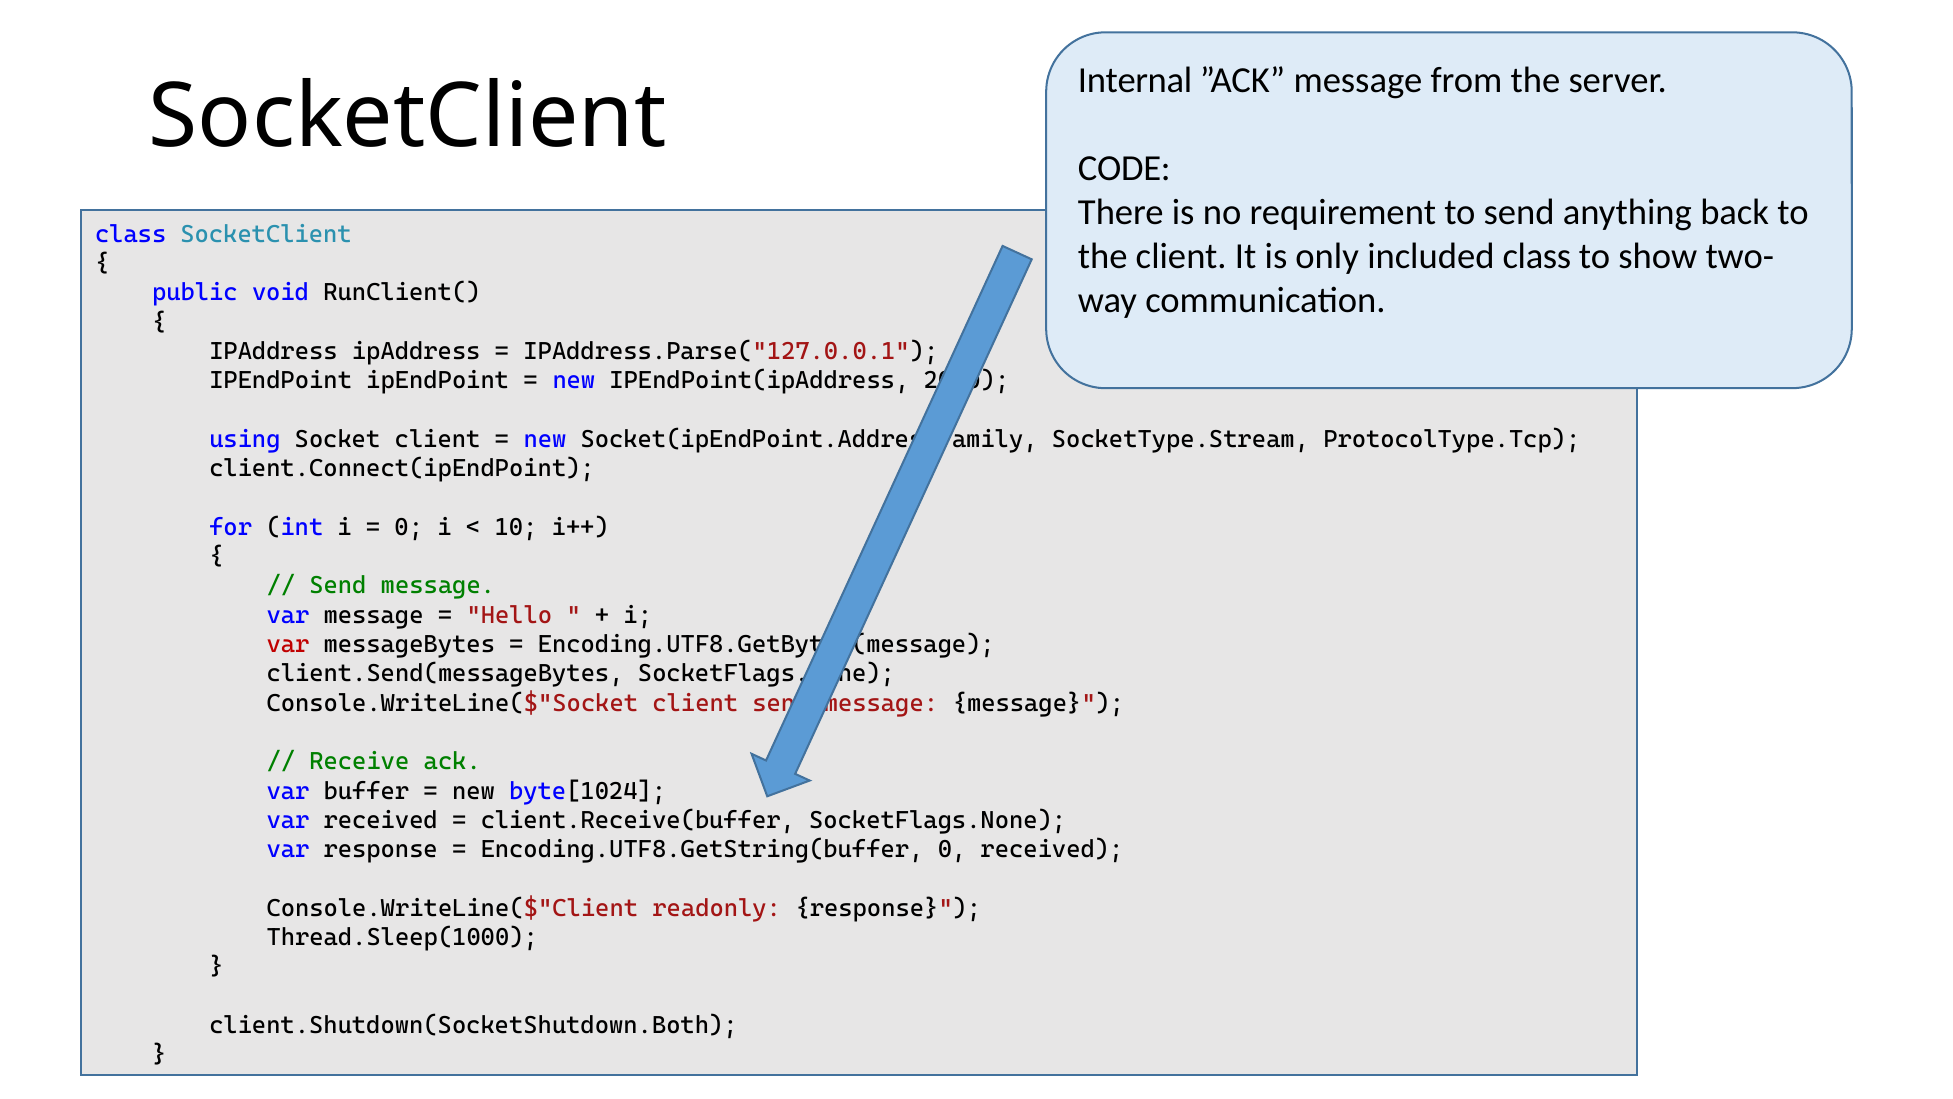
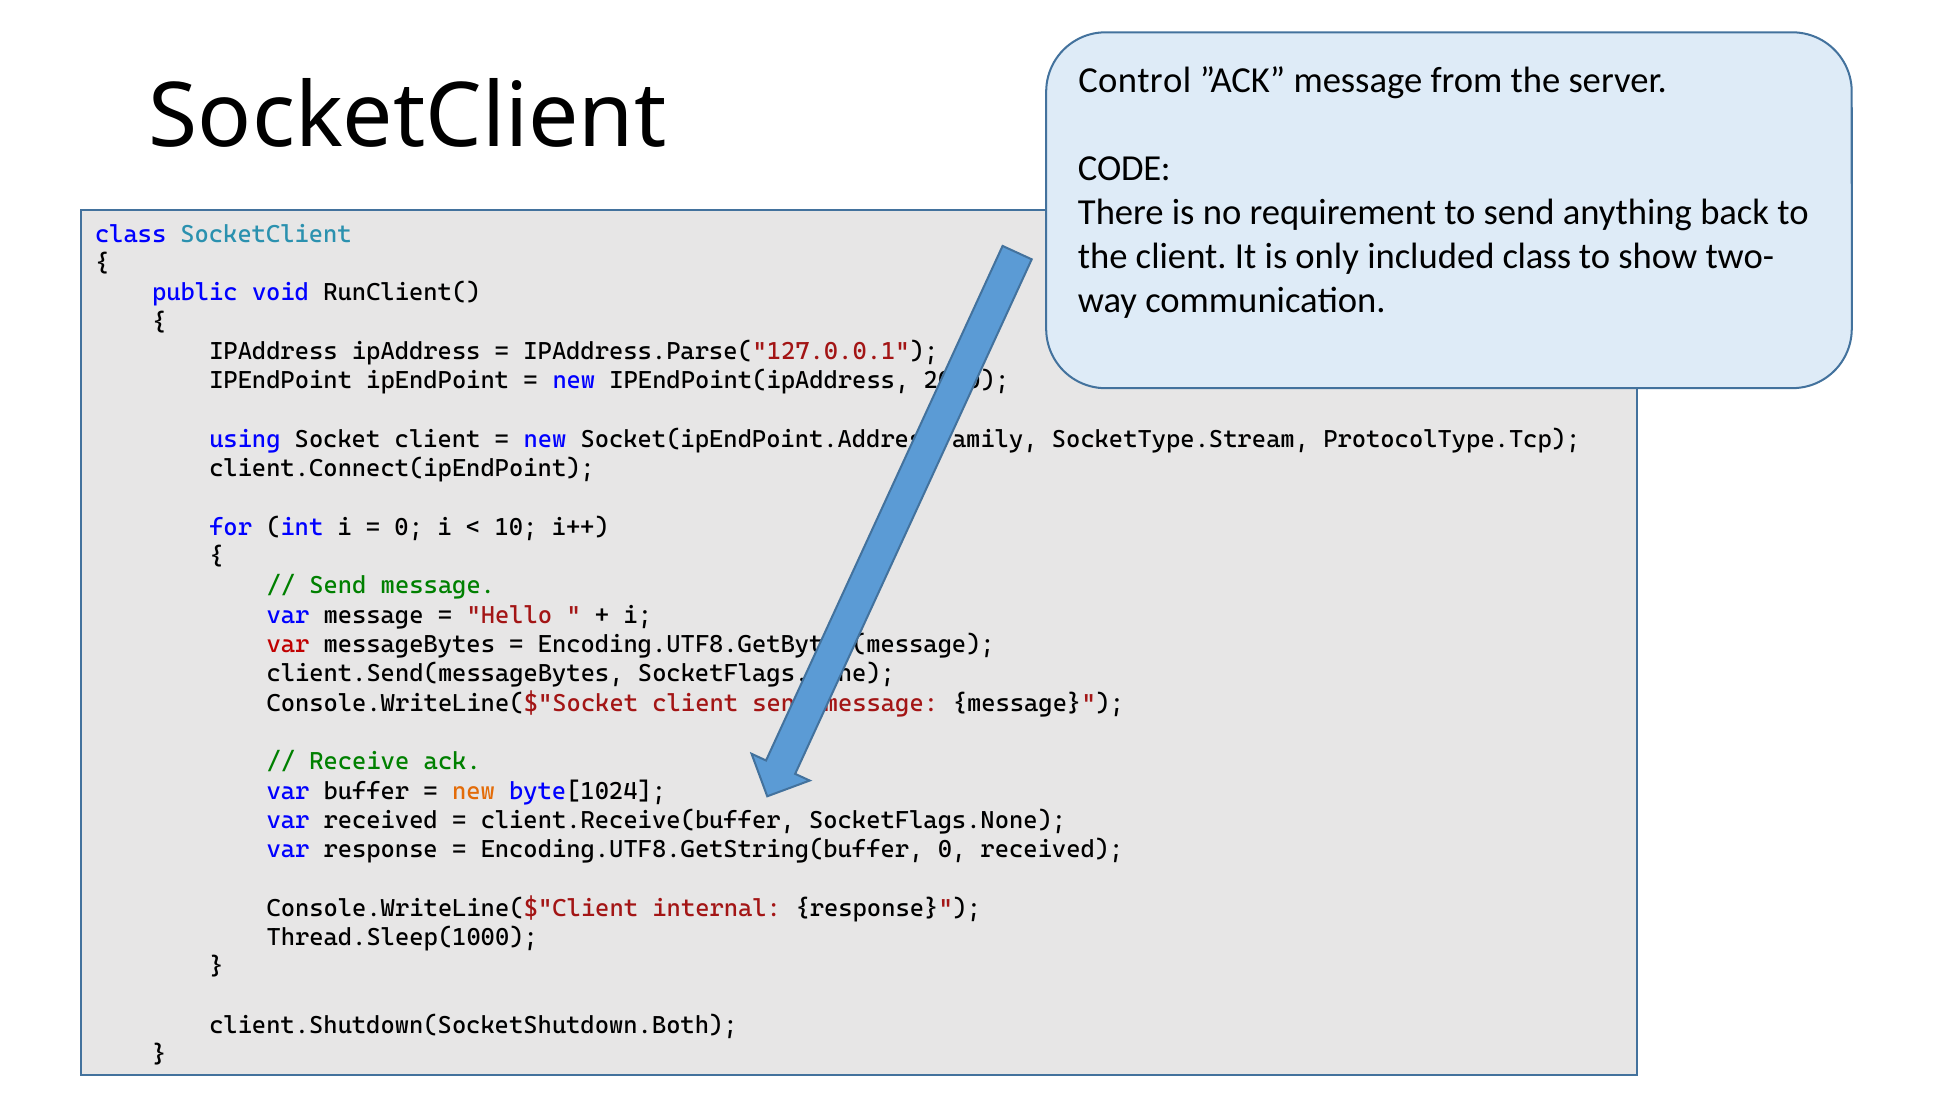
Internal: Internal -> Control
new at (474, 791) colour: black -> orange
readonly: readonly -> internal
